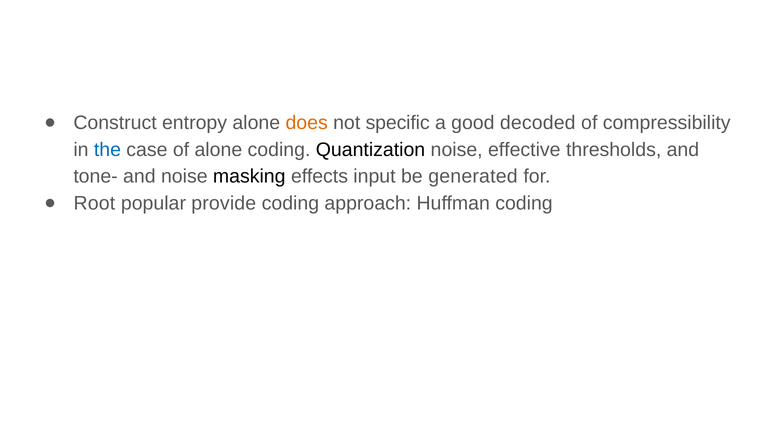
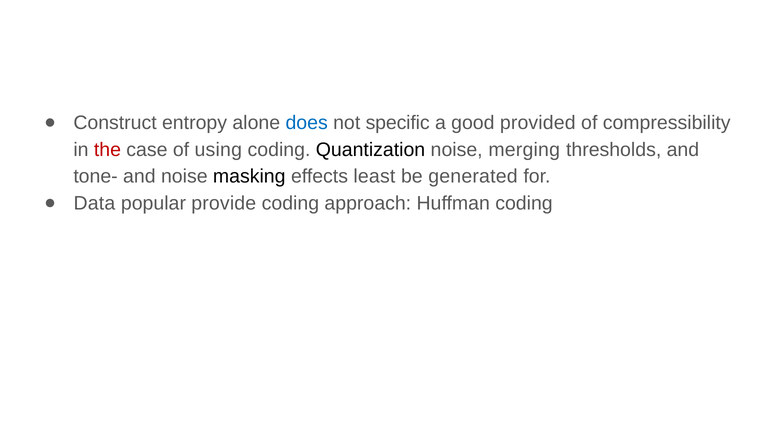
does colour: orange -> blue
decoded: decoded -> provided
the colour: blue -> red
of alone: alone -> using
effective: effective -> merging
input: input -> least
Root: Root -> Data
